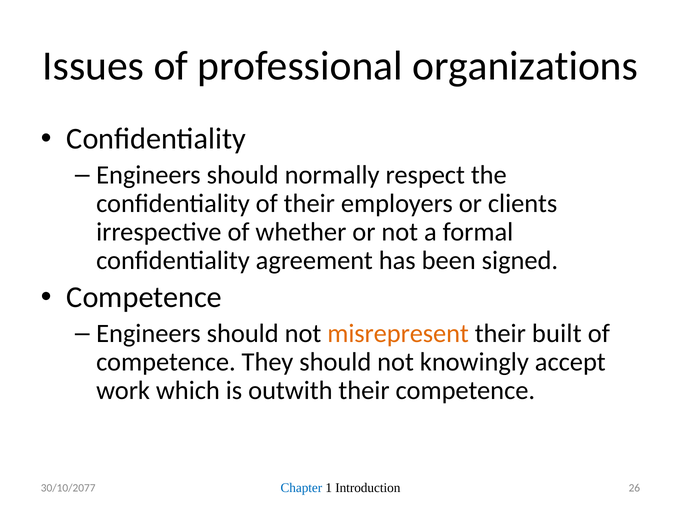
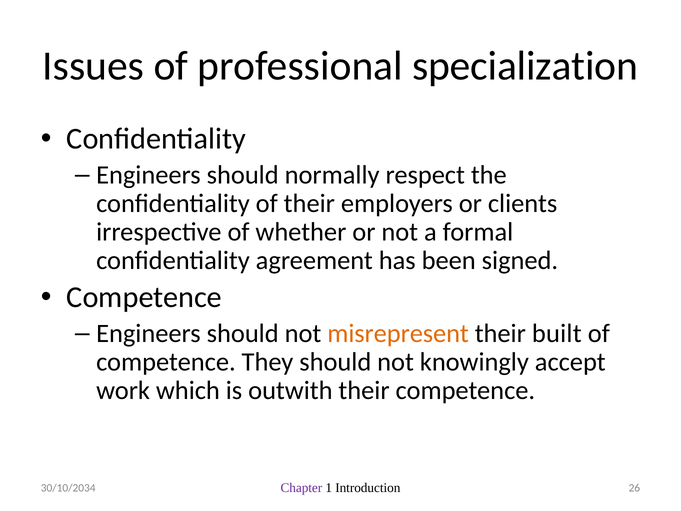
organizations: organizations -> specialization
Chapter colour: blue -> purple
30/10/2077: 30/10/2077 -> 30/10/2034
